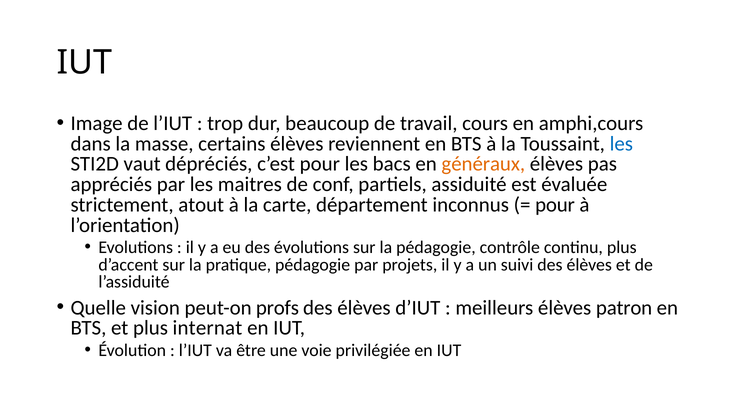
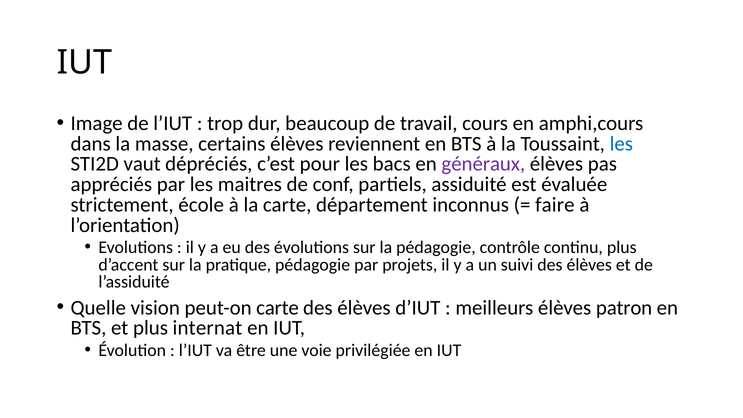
généraux colour: orange -> purple
atout: atout -> école
pour at (555, 205): pour -> faire
peut-on profs: profs -> carte
